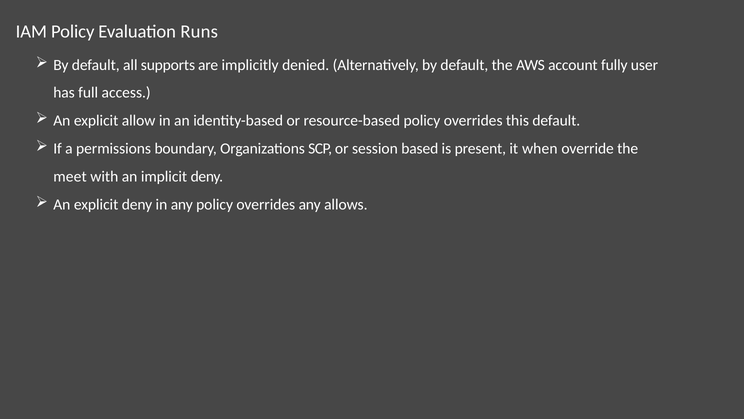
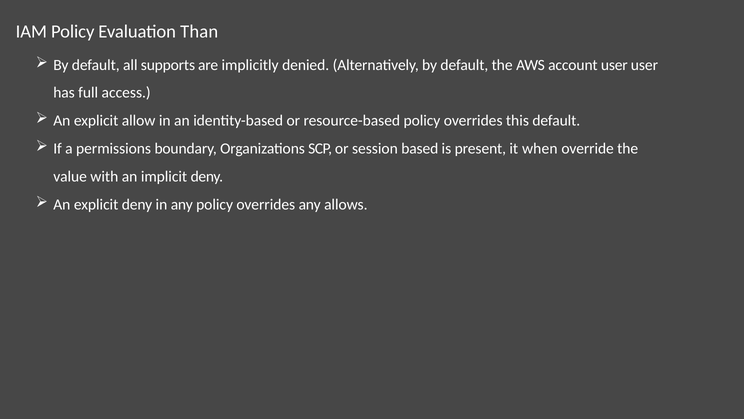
Runs: Runs -> Than
account fully: fully -> user
meet: meet -> value
